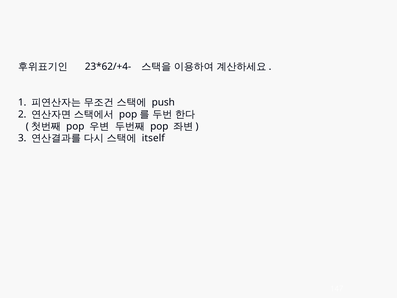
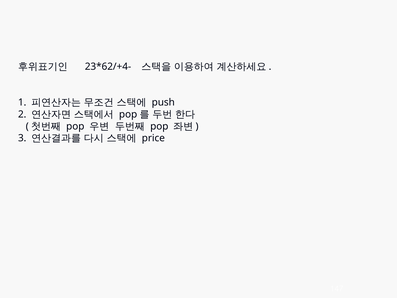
itself: itself -> price
